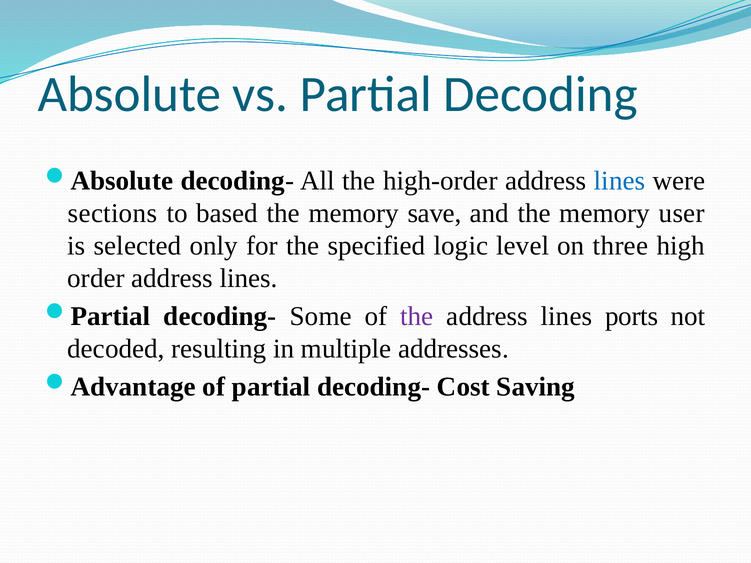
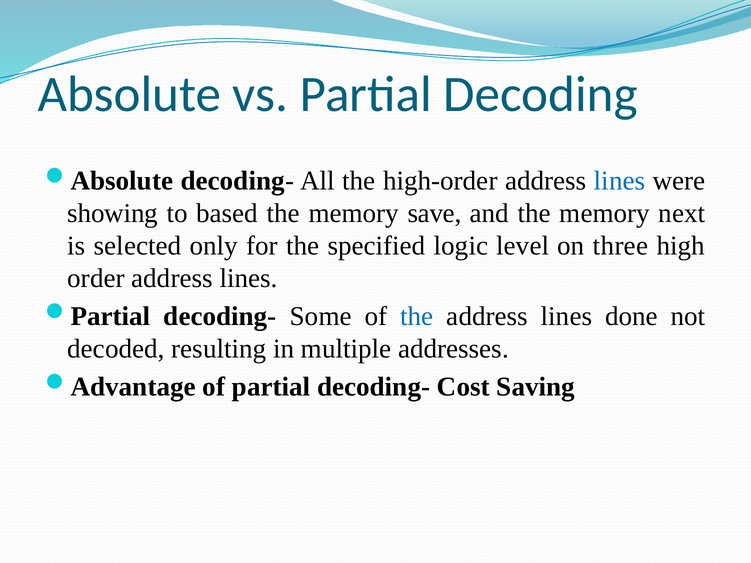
sections: sections -> showing
user: user -> next
the at (417, 316) colour: purple -> blue
ports: ports -> done
